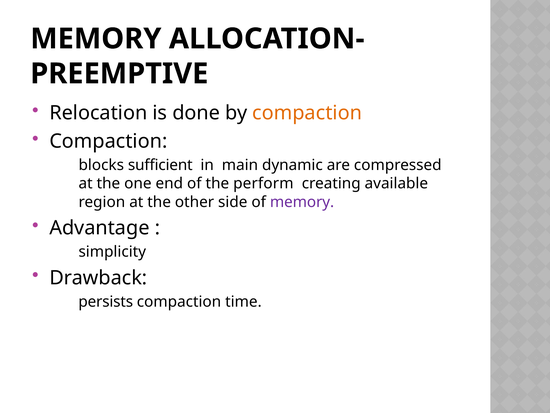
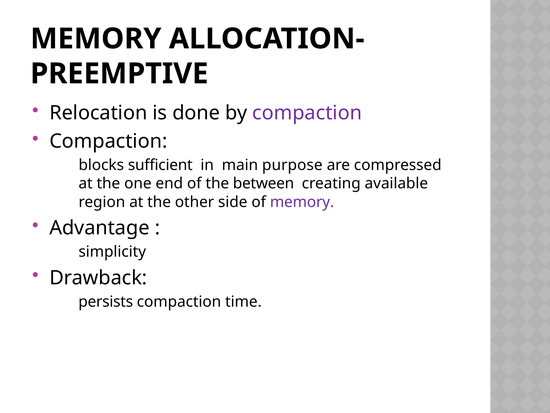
compaction at (307, 113) colour: orange -> purple
dynamic: dynamic -> purpose
perform: perform -> between
